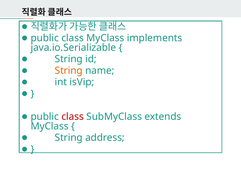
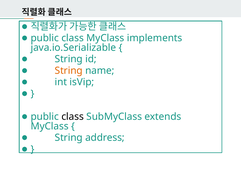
class at (73, 116) colour: red -> black
